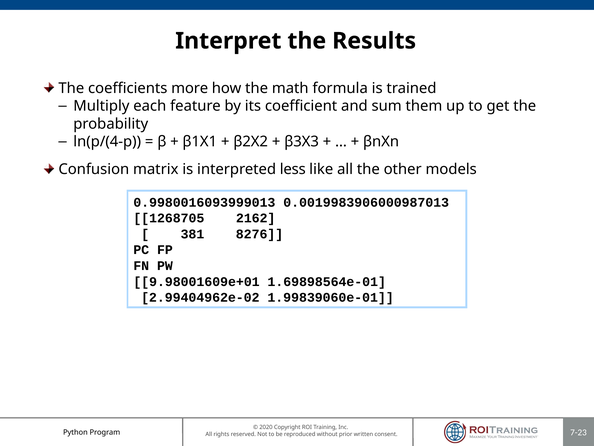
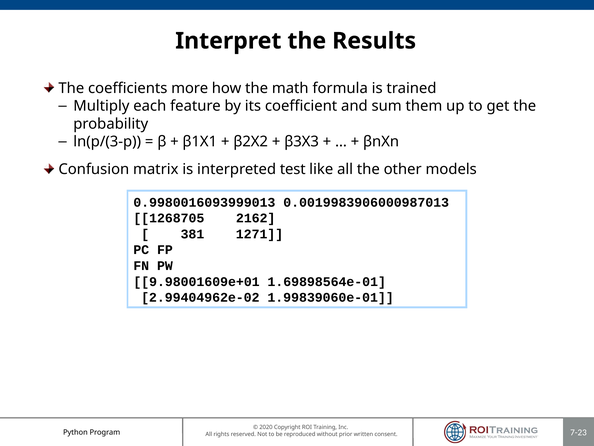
ln(p/(4-p: ln(p/(4-p -> ln(p/(3-p
less: less -> test
8276: 8276 -> 1271
